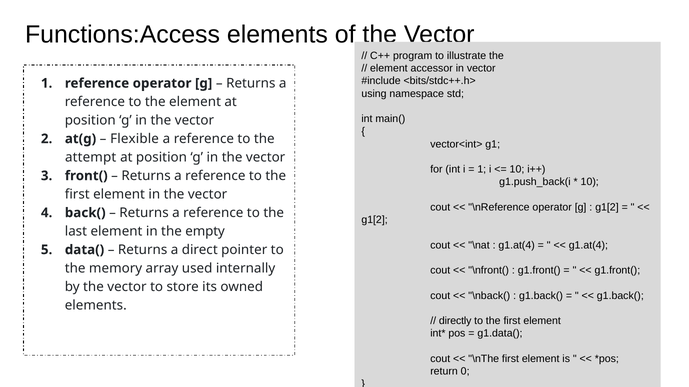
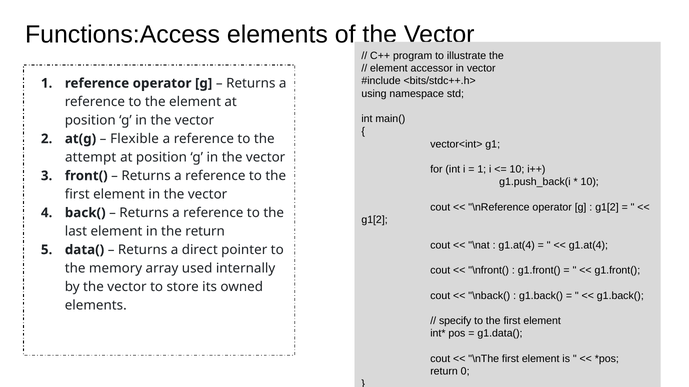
the empty: empty -> return
directly: directly -> specify
